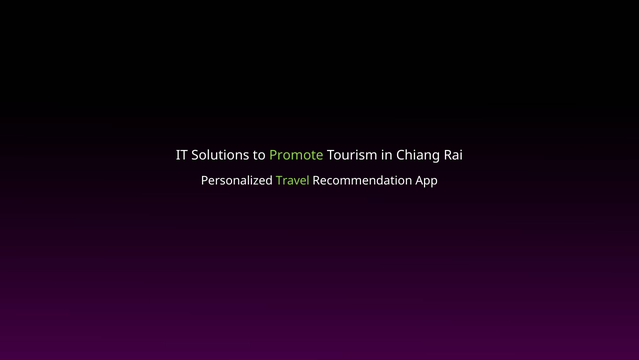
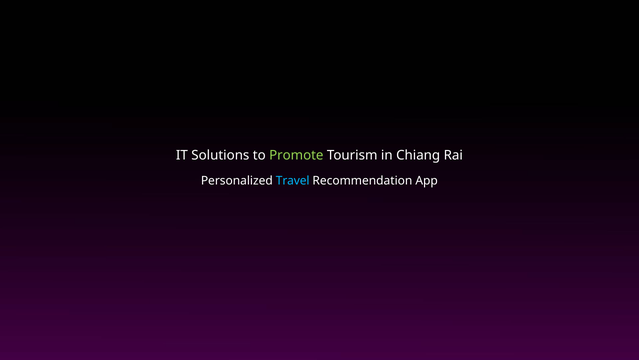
Travel colour: light green -> light blue
